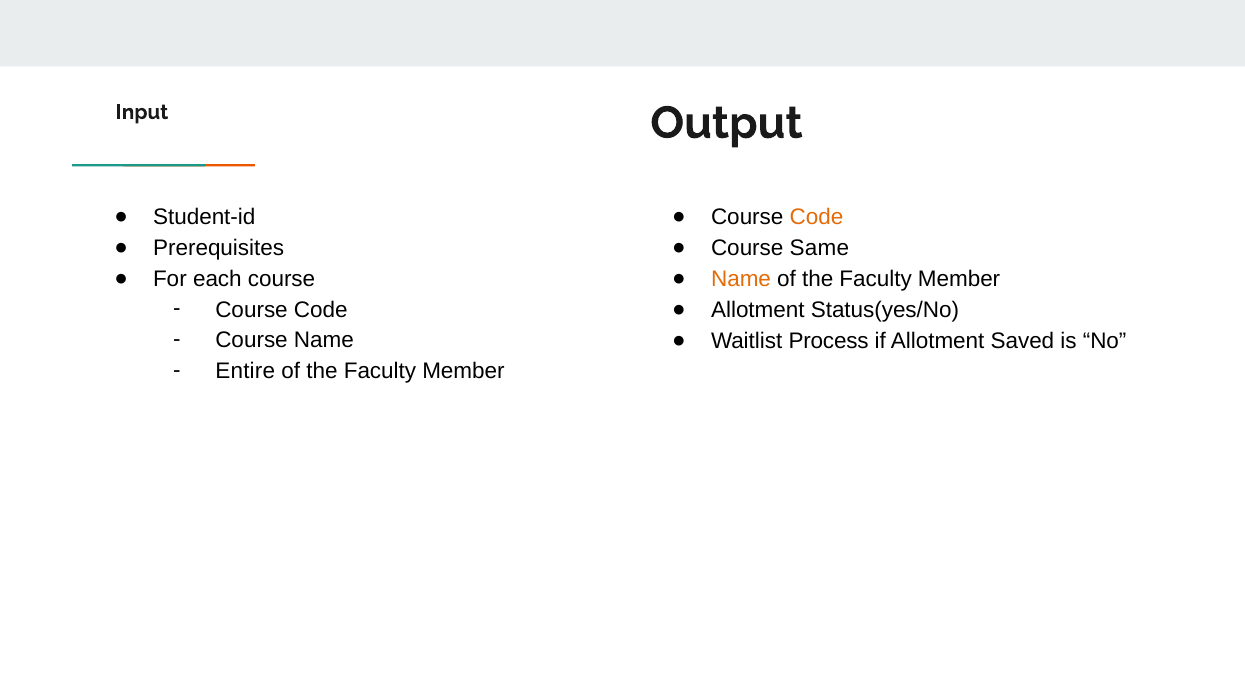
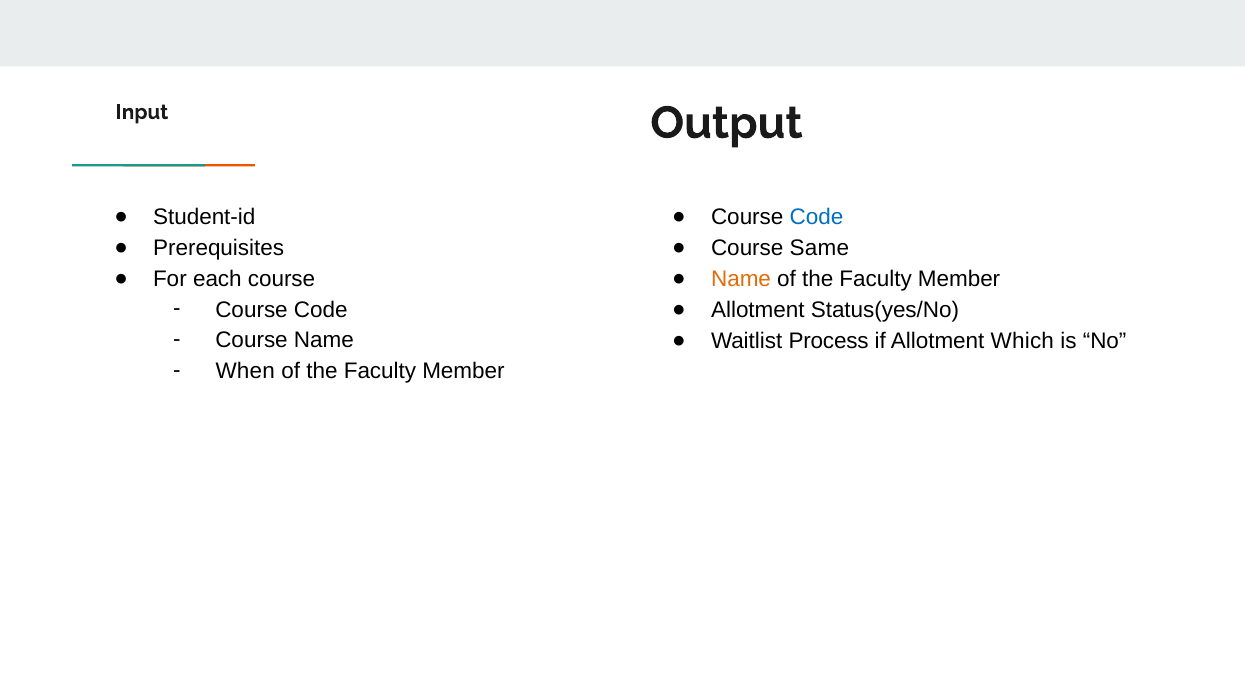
Code at (816, 217) colour: orange -> blue
Saved: Saved -> Which
Entire: Entire -> When
